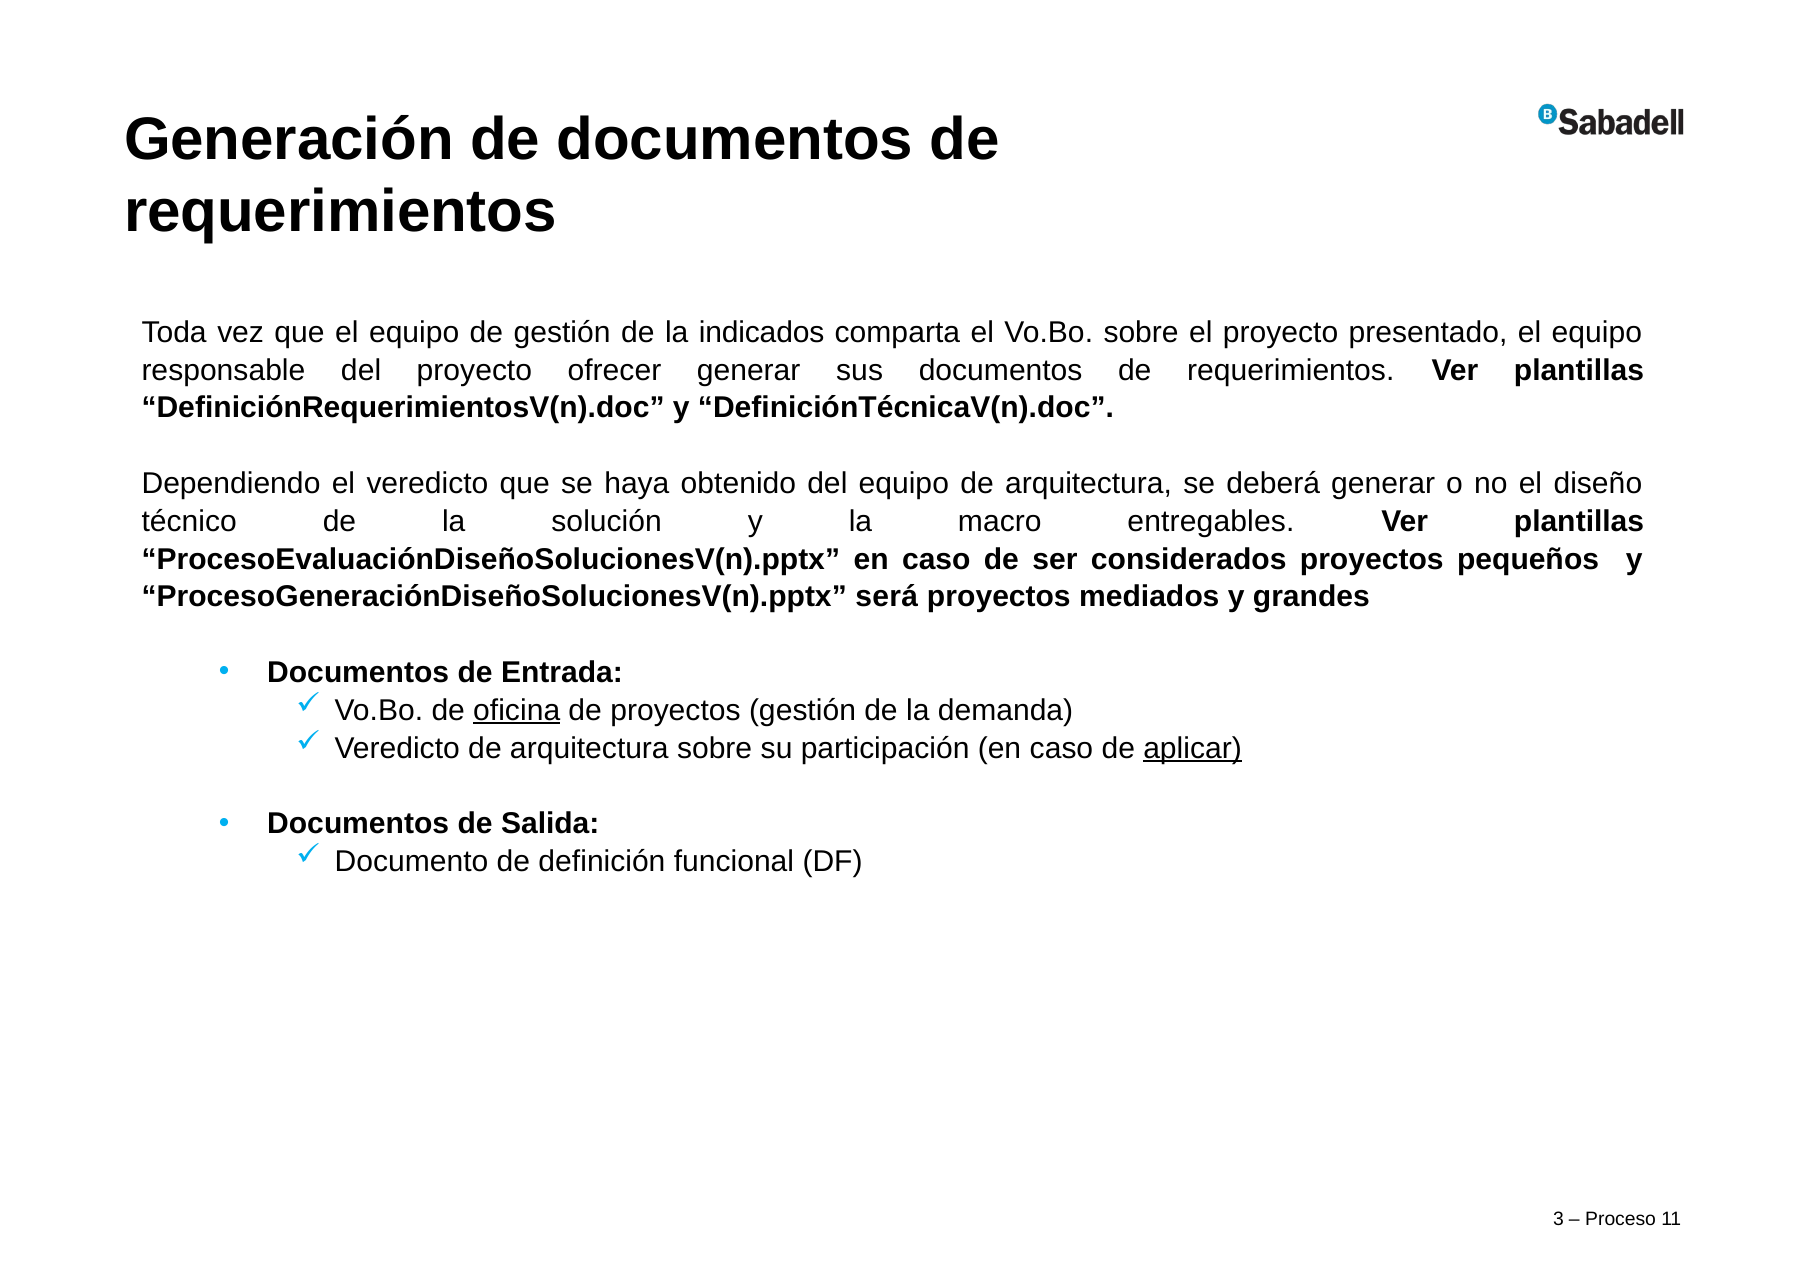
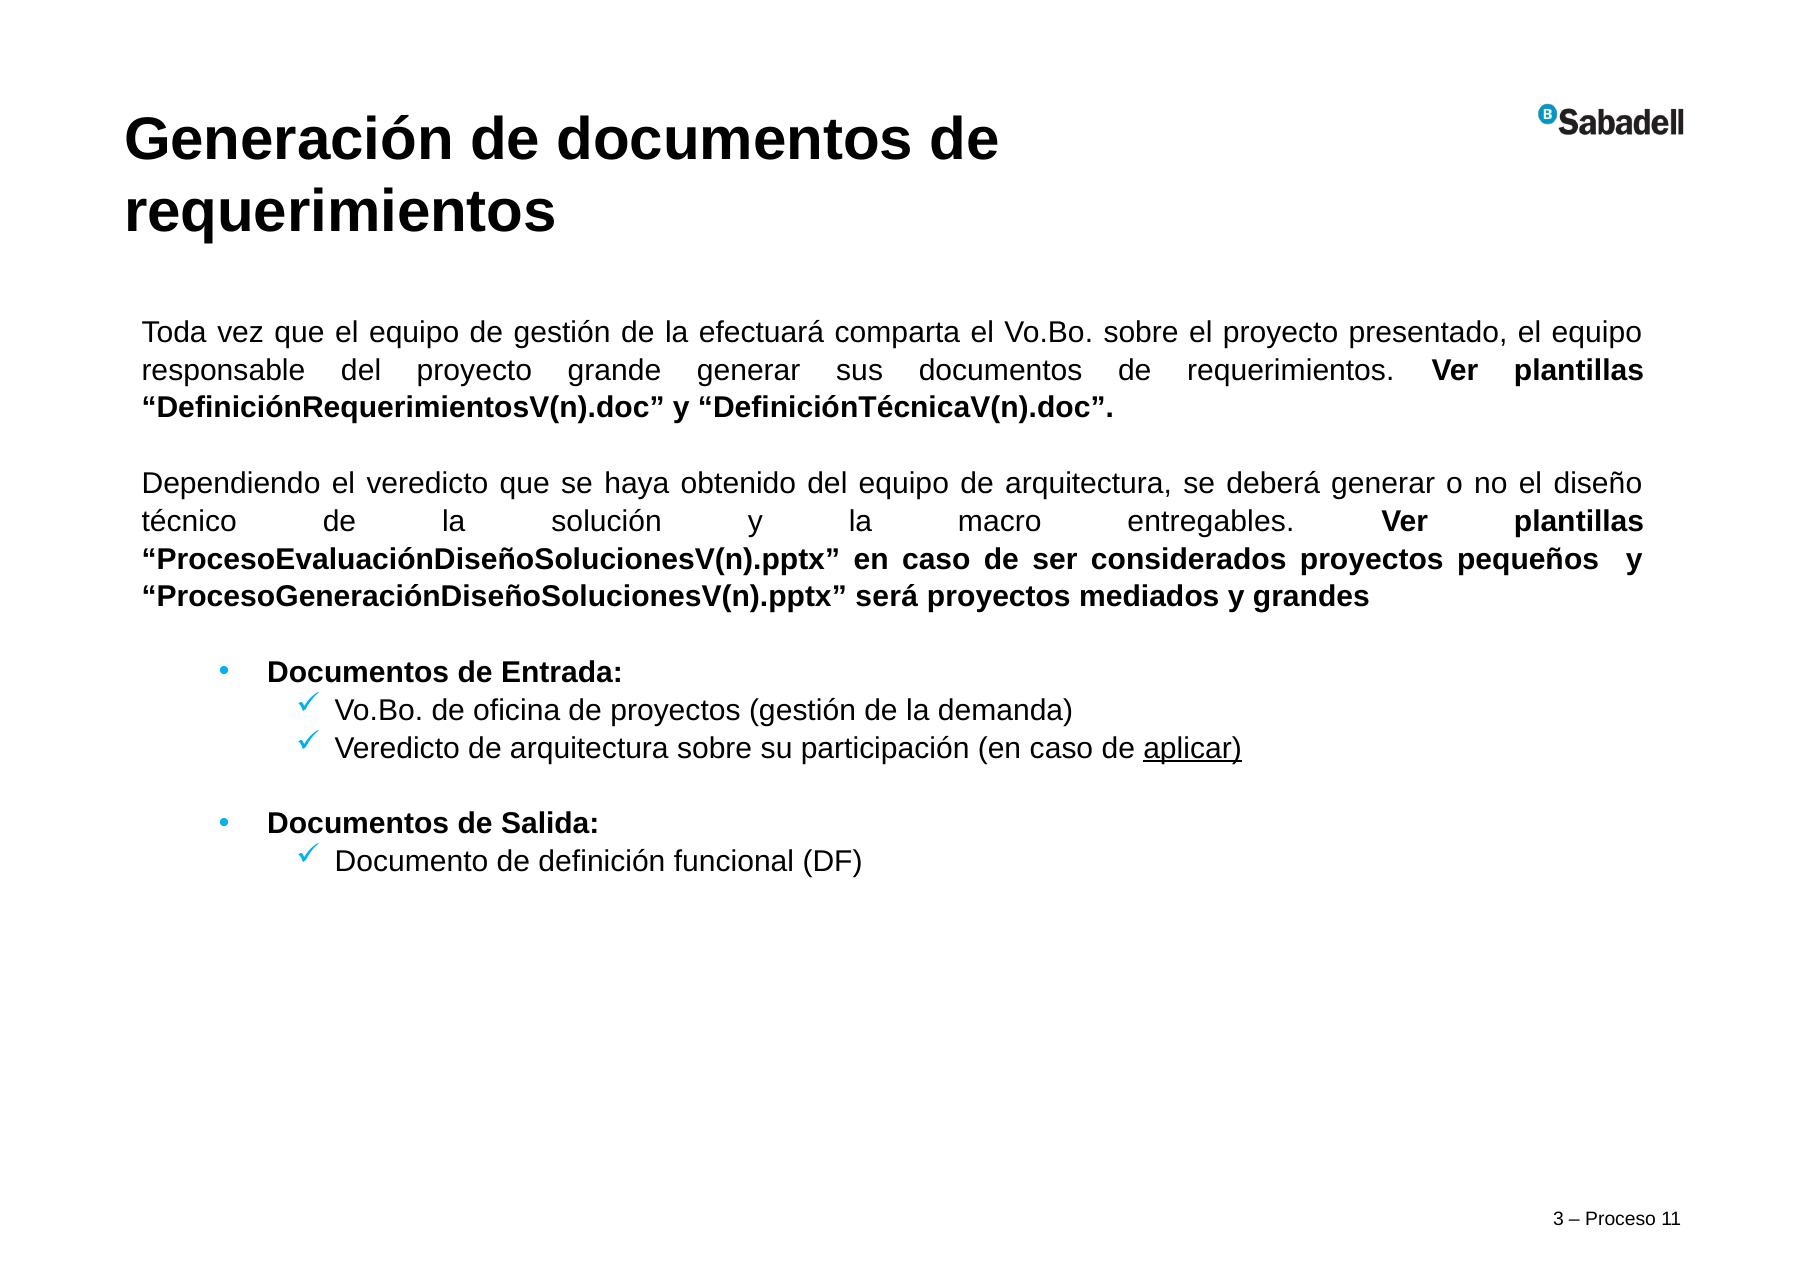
indicados: indicados -> efectuará
ofrecer: ofrecer -> grande
oficina underline: present -> none
